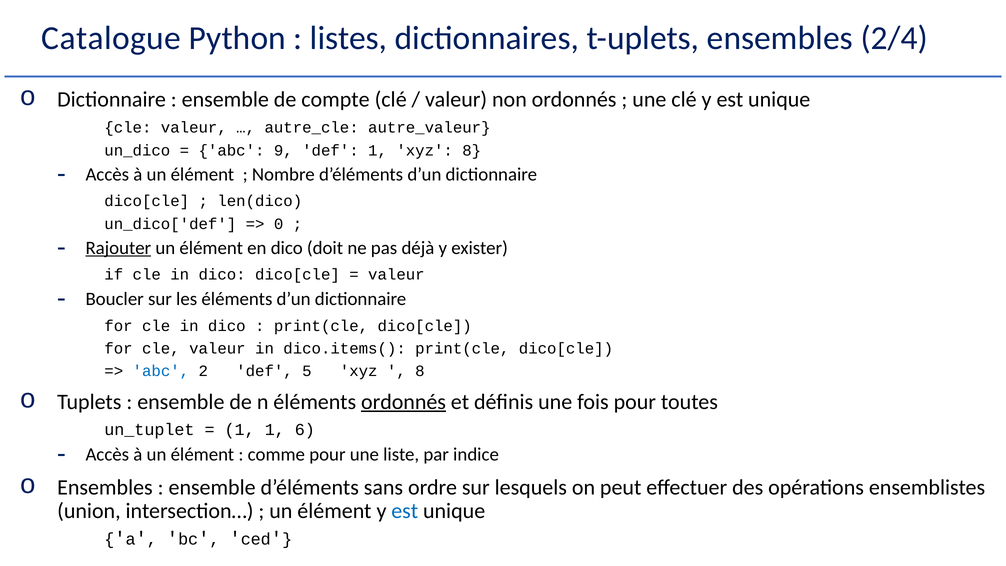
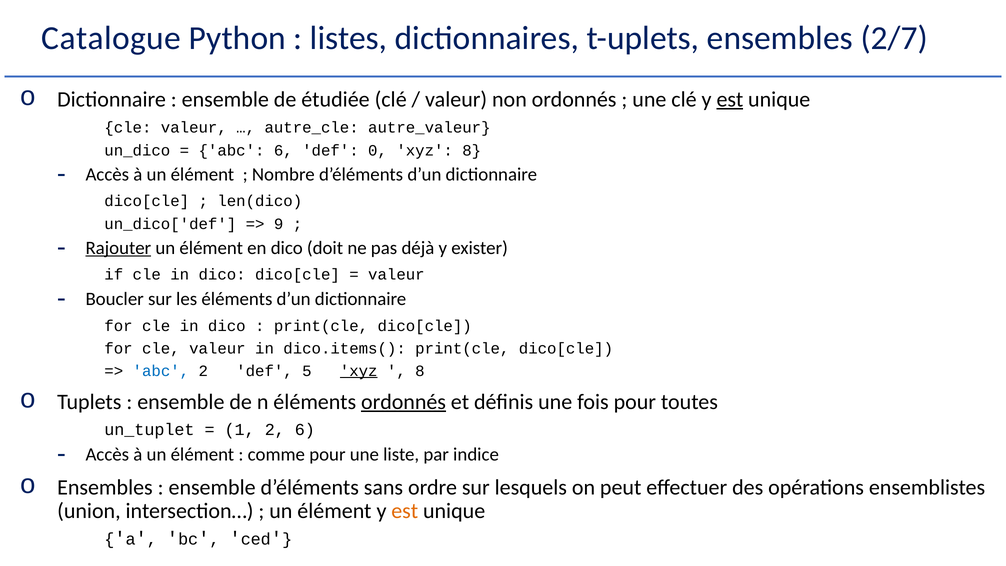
2/4: 2/4 -> 2/7
compte: compte -> étudiée
est at (730, 99) underline: none -> present
abc 9: 9 -> 6
def 1: 1 -> 0
0: 0 -> 9
xyz at (359, 371) underline: none -> present
1 1: 1 -> 2
est at (405, 511) colour: blue -> orange
